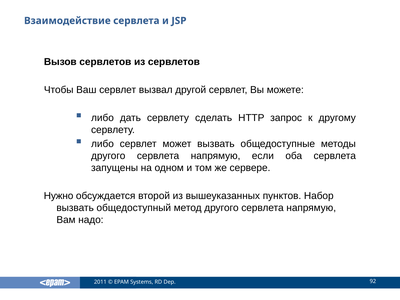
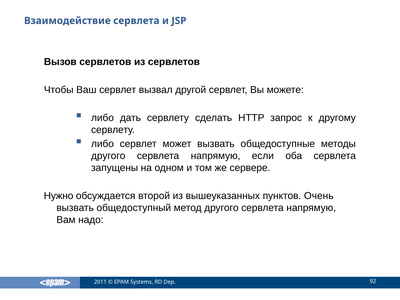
Набор: Набор -> Очень
